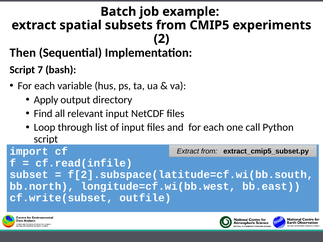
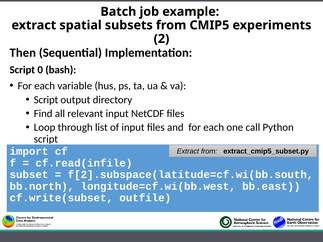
7: 7 -> 0
Apply at (46, 100): Apply -> Script
